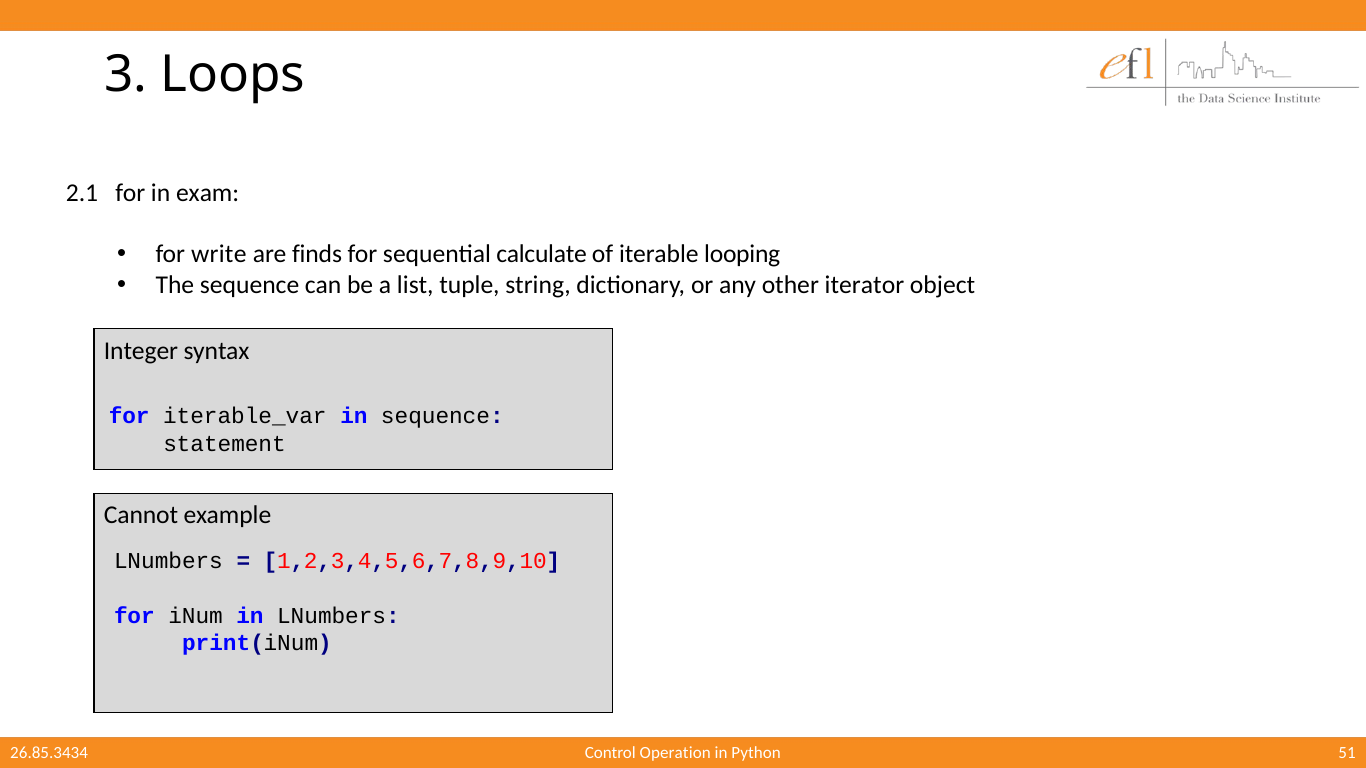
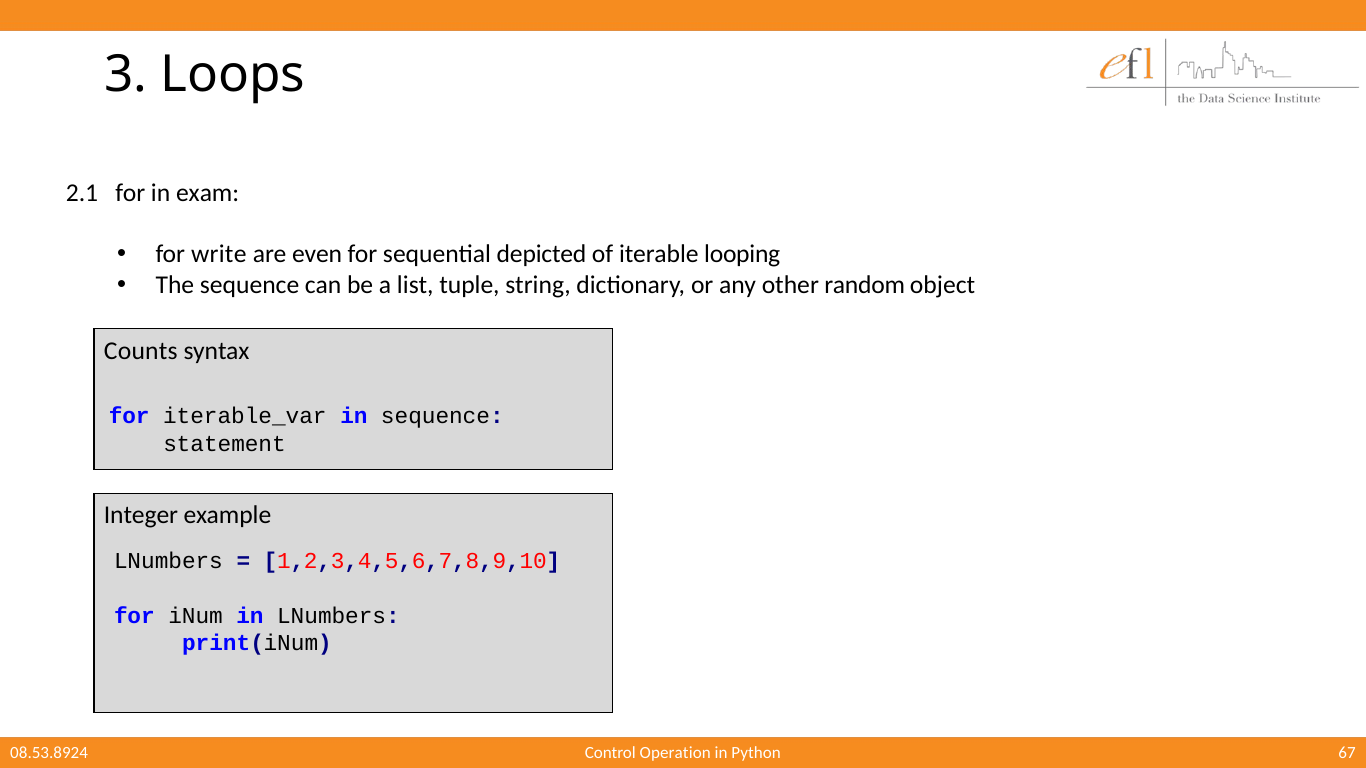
finds: finds -> even
calculate: calculate -> depicted
iterator: iterator -> random
Integer: Integer -> Counts
Cannot: Cannot -> Integer
51: 51 -> 67
26.85.3434: 26.85.3434 -> 08.53.8924
